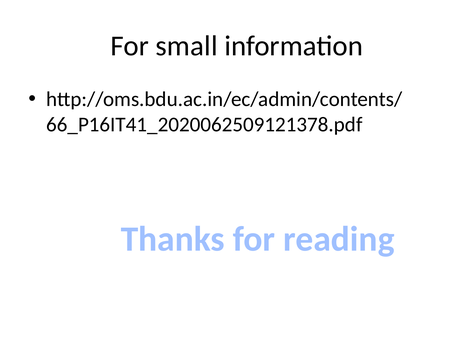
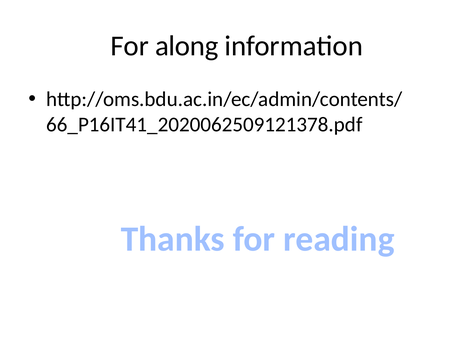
small: small -> along
